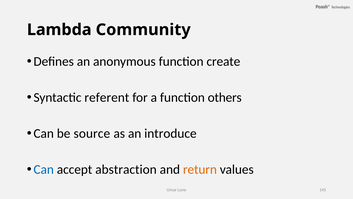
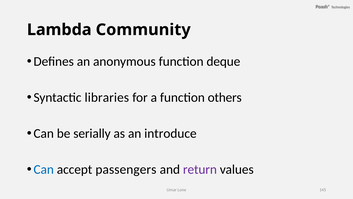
create: create -> deque
referent: referent -> libraries
source: source -> serially
abstraction: abstraction -> passengers
return colour: orange -> purple
